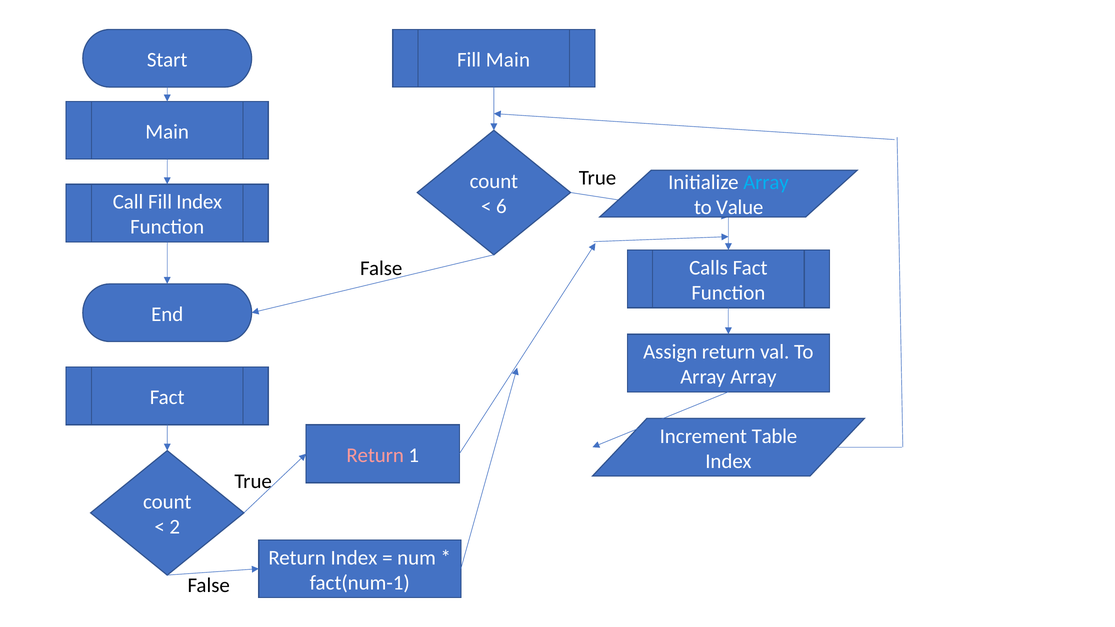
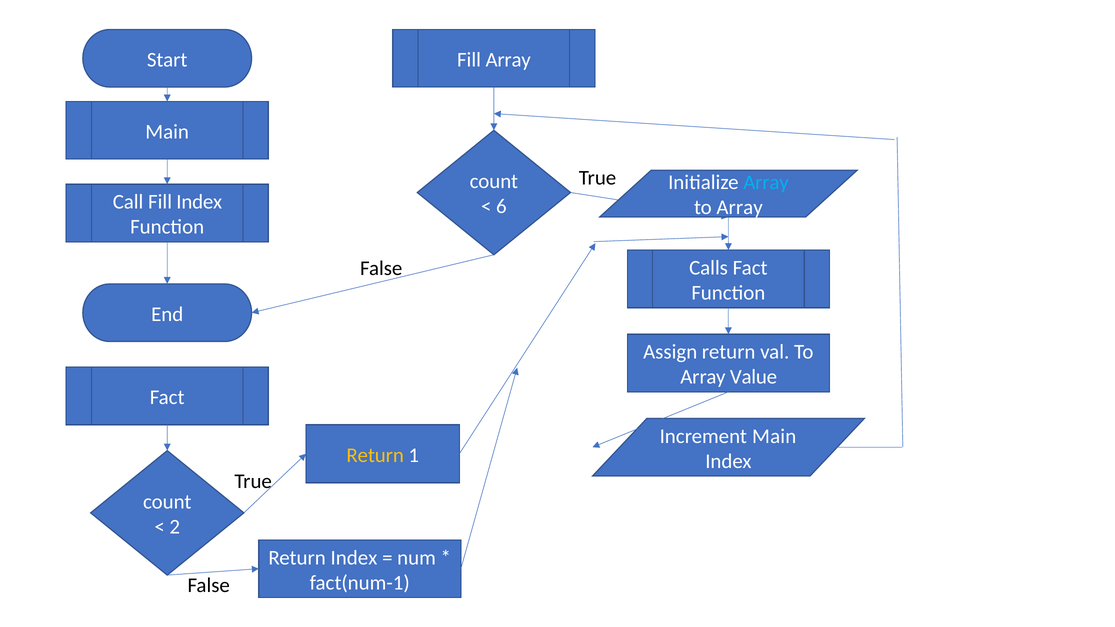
Fill Main: Main -> Array
Value at (740, 208): Value -> Array
Array Array: Array -> Value
Increment Table: Table -> Main
Return at (375, 455) colour: pink -> yellow
